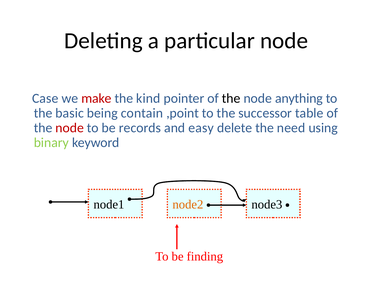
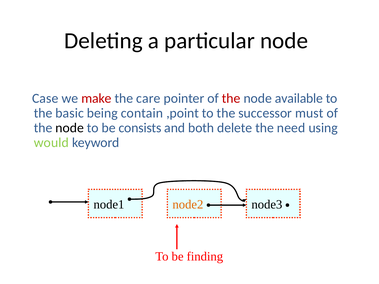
kind: kind -> care
the at (231, 98) colour: black -> red
anything: anything -> available
table: table -> must
node at (70, 128) colour: red -> black
records: records -> consists
easy: easy -> both
binary: binary -> would
